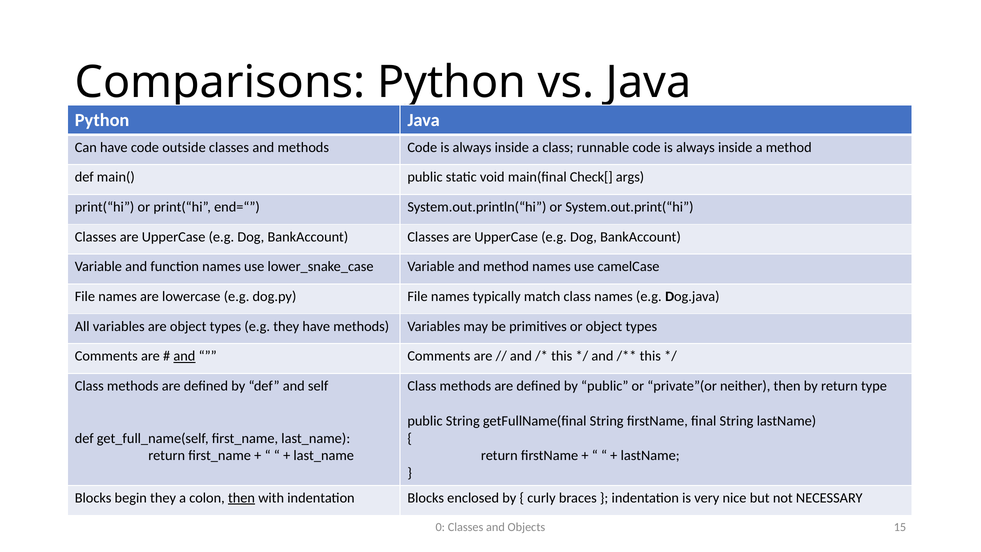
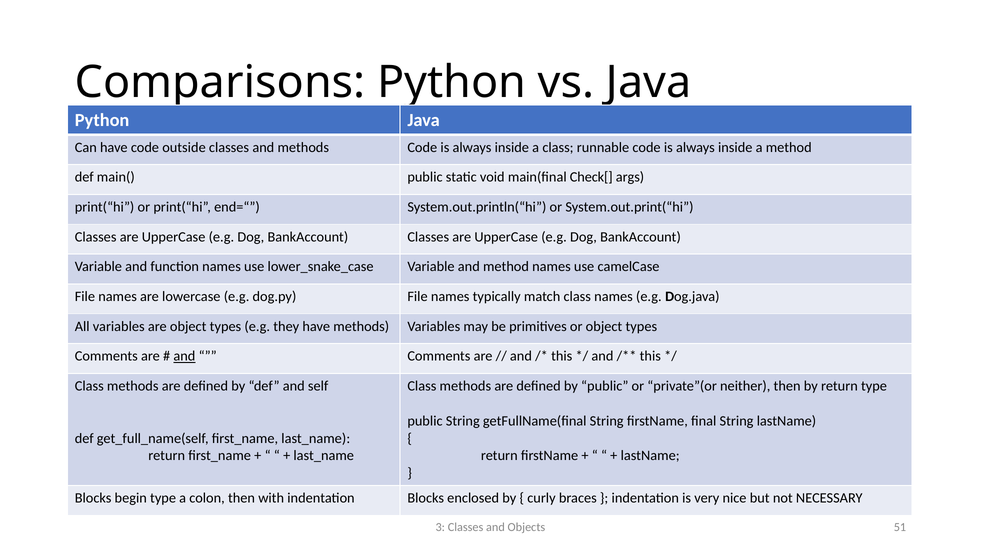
begin they: they -> type
then at (241, 498) underline: present -> none
0: 0 -> 3
15: 15 -> 51
